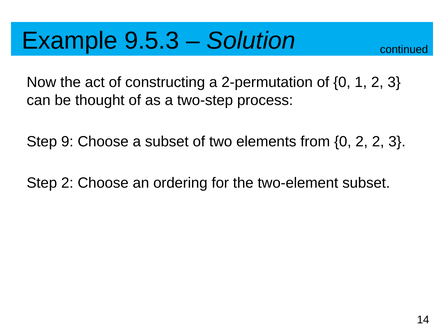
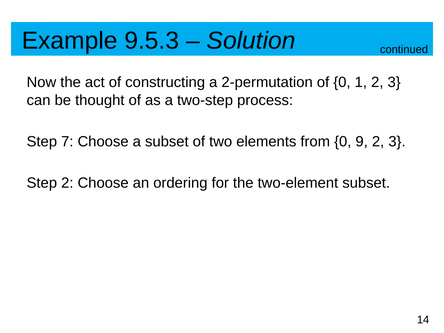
9: 9 -> 7
0 2: 2 -> 9
